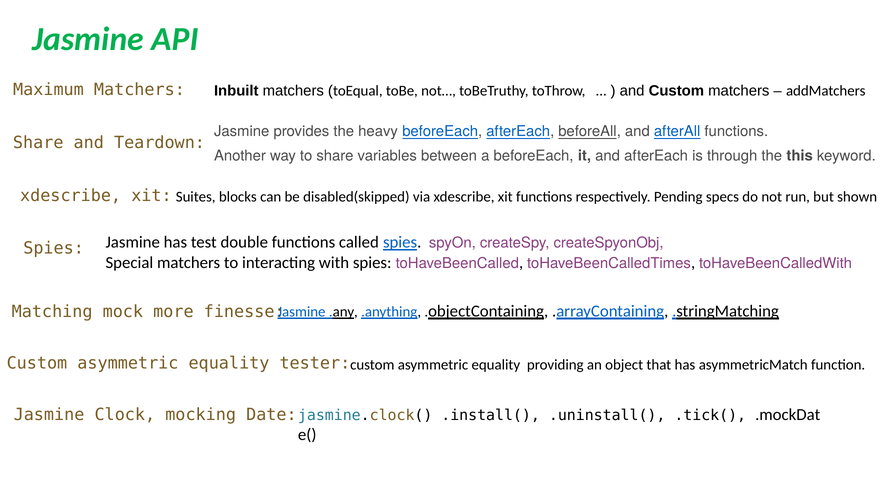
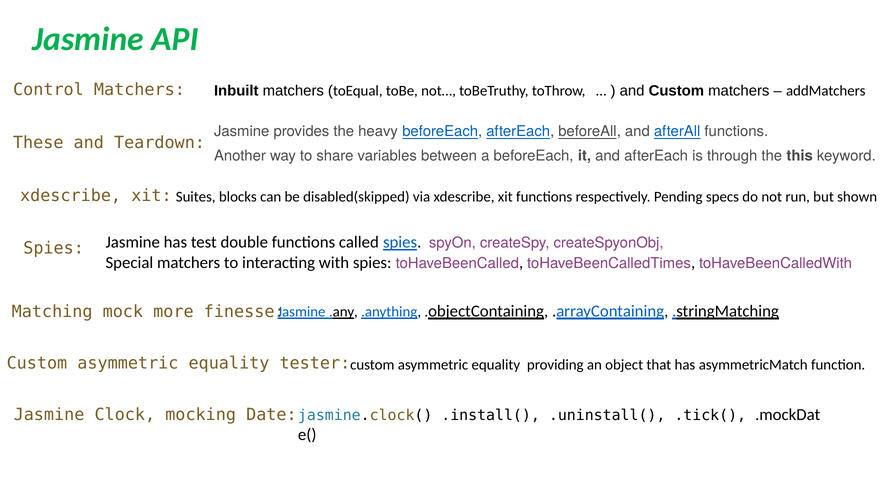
Maximum: Maximum -> Control
Share at (38, 142): Share -> These
